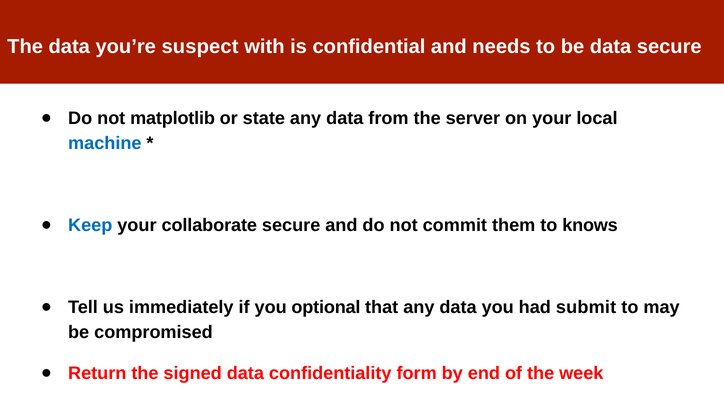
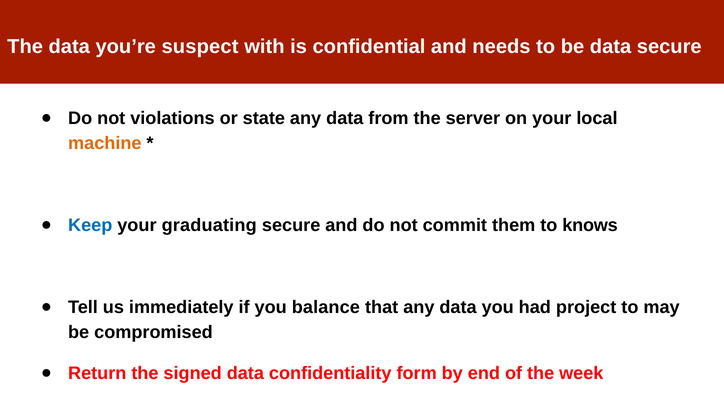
matplotlib: matplotlib -> violations
machine colour: blue -> orange
collaborate: collaborate -> graduating
optional: optional -> balance
submit: submit -> project
